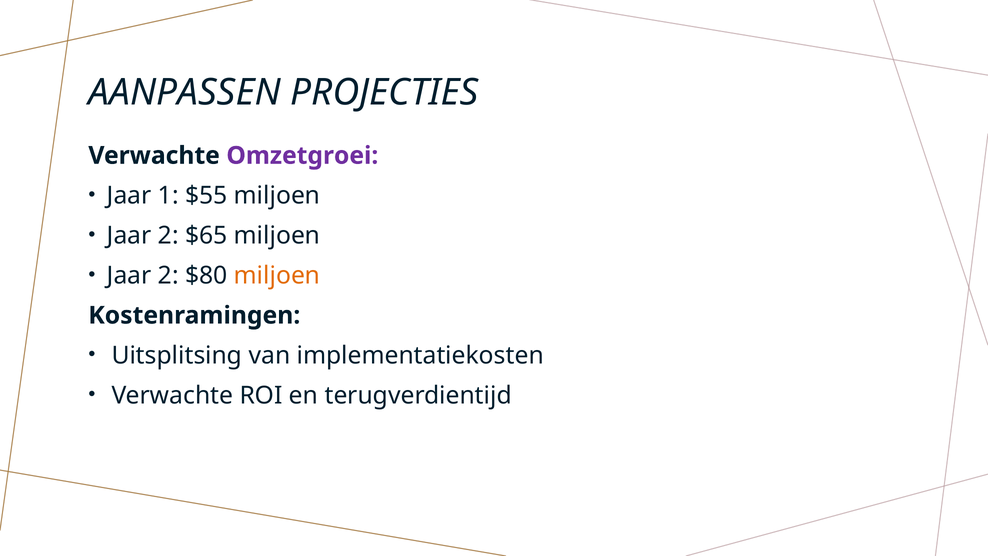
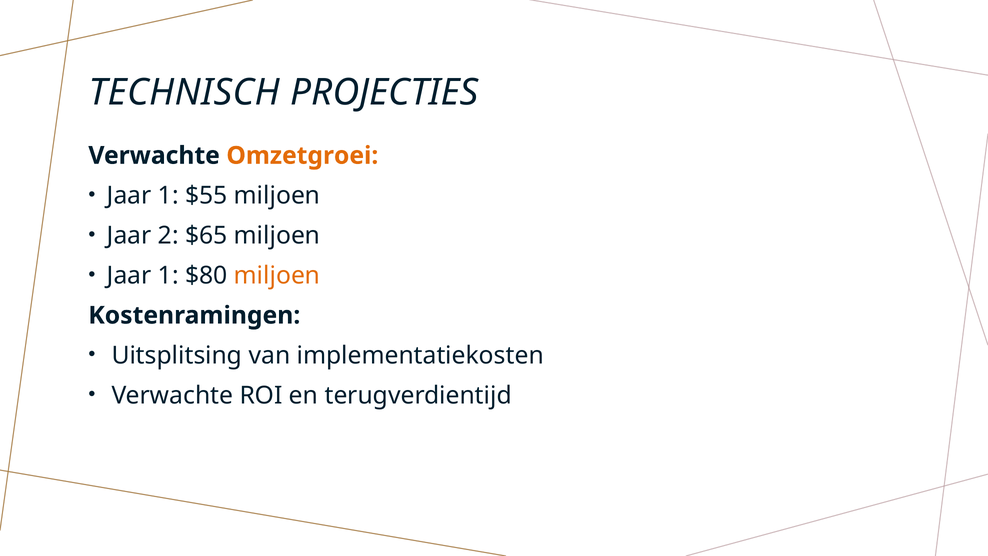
AANPASSEN: AANPASSEN -> TECHNISCH
Omzetgroei colour: purple -> orange
2 at (168, 275): 2 -> 1
